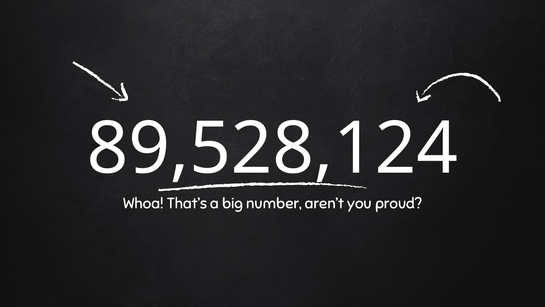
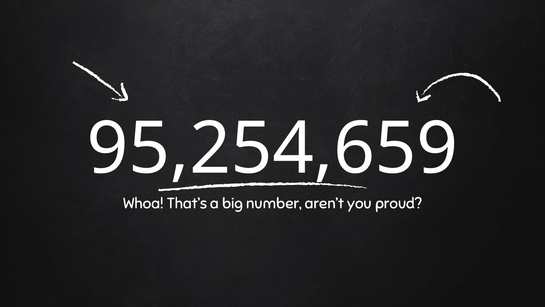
89,528,124: 89,528,124 -> 95,254,659
